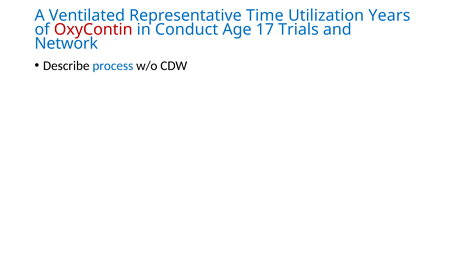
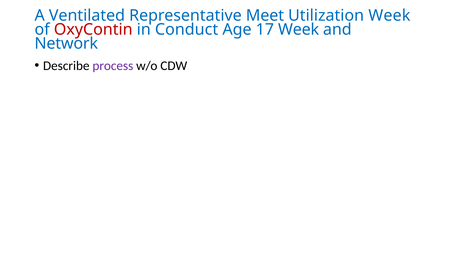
Time: Time -> Meet
Utilization Years: Years -> Week
17 Trials: Trials -> Week
process colour: blue -> purple
